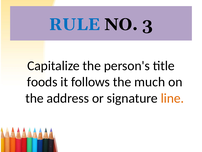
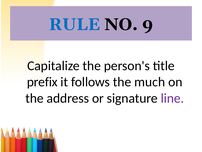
3: 3 -> 9
foods: foods -> prefix
line colour: orange -> purple
